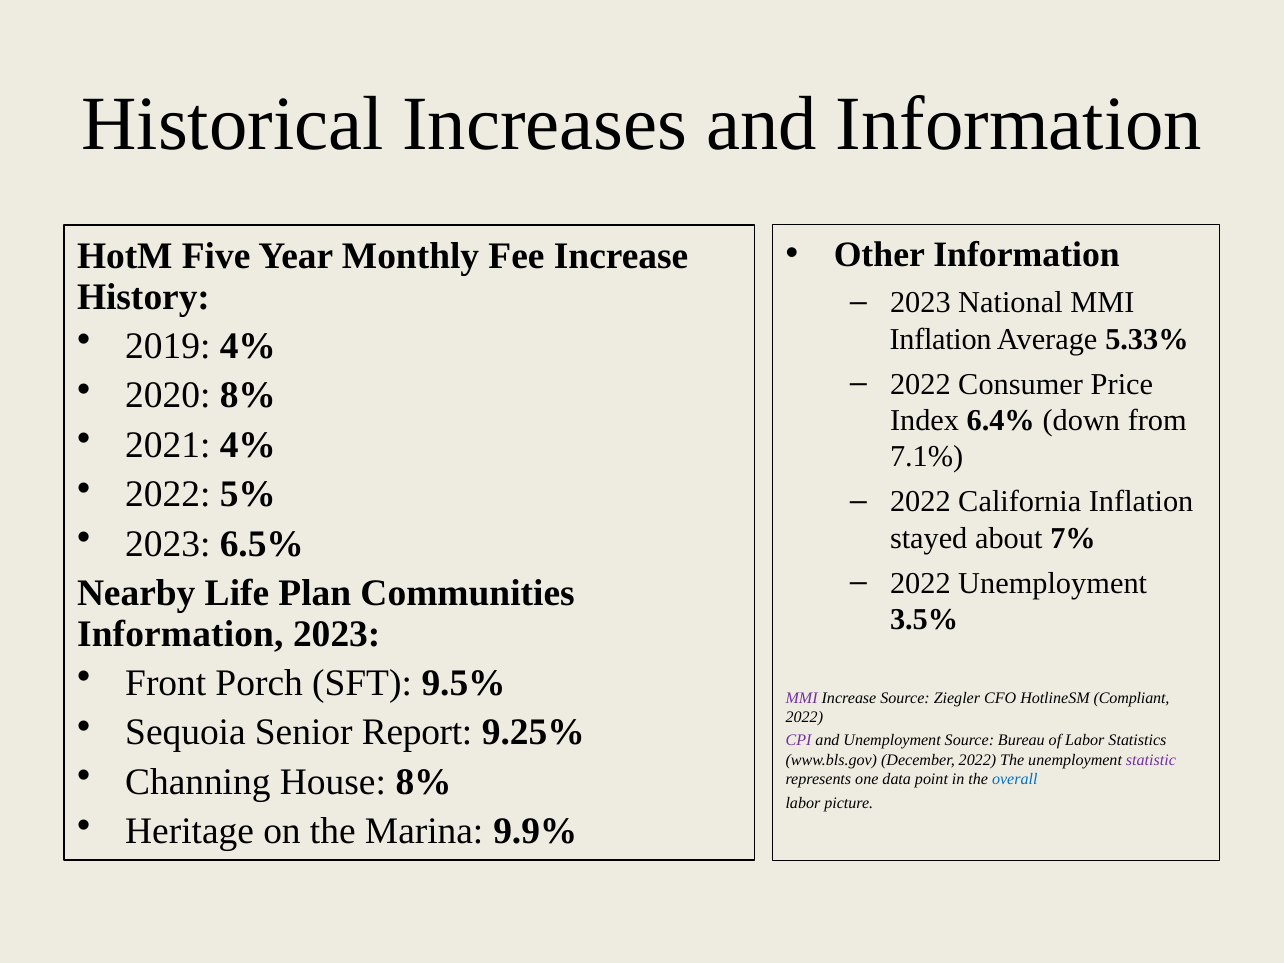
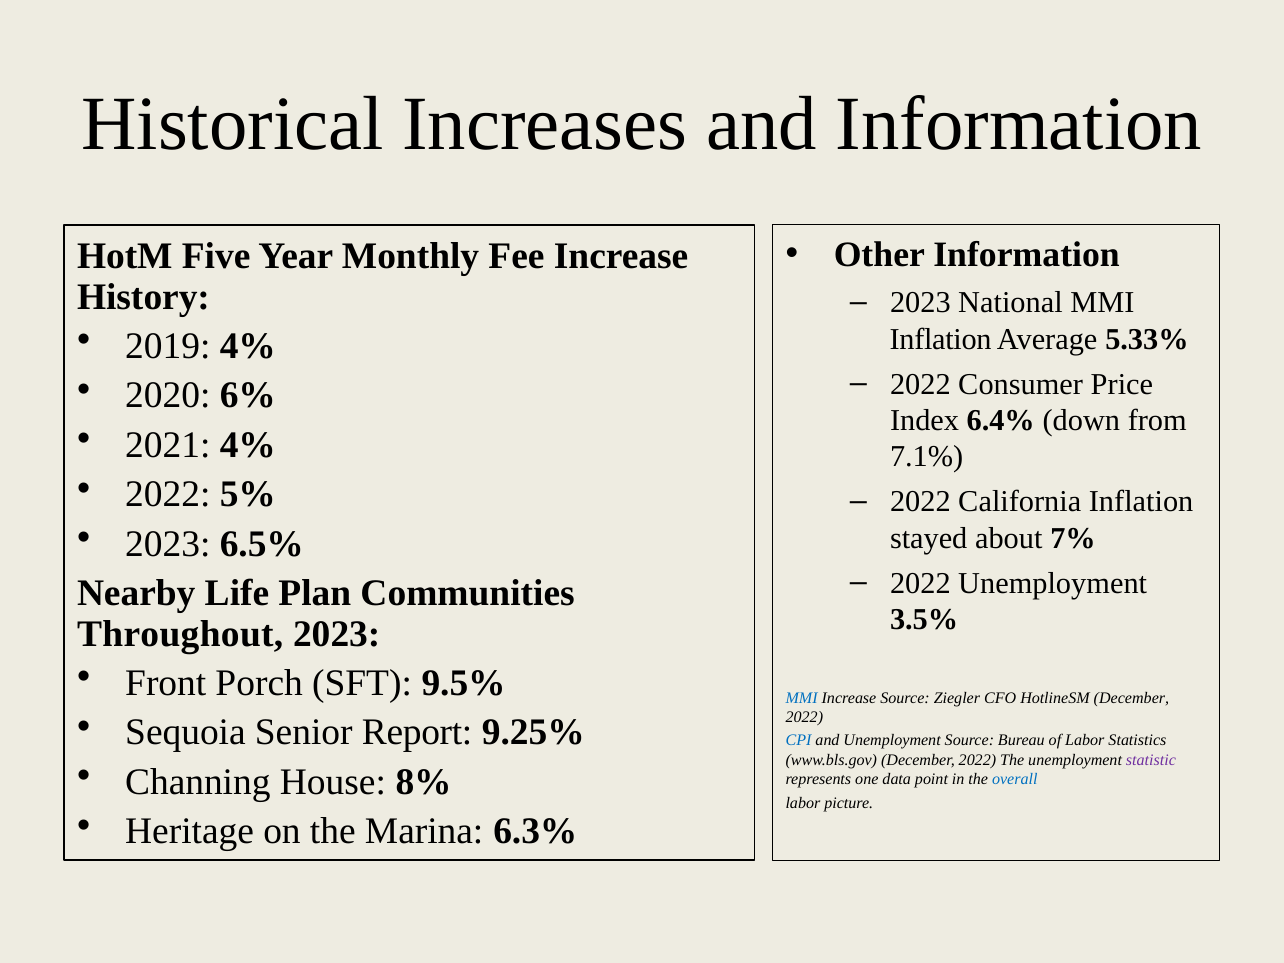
2020 8%: 8% -> 6%
Information at (180, 634): Information -> Throughout
MMI at (802, 698) colour: purple -> blue
HotlineSM Compliant: Compliant -> December
CPI colour: purple -> blue
9.9%: 9.9% -> 6.3%
